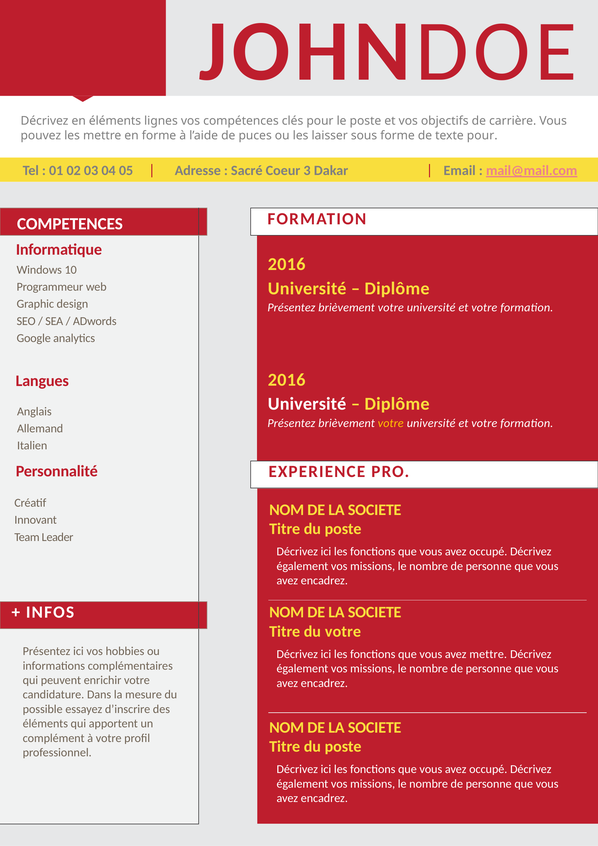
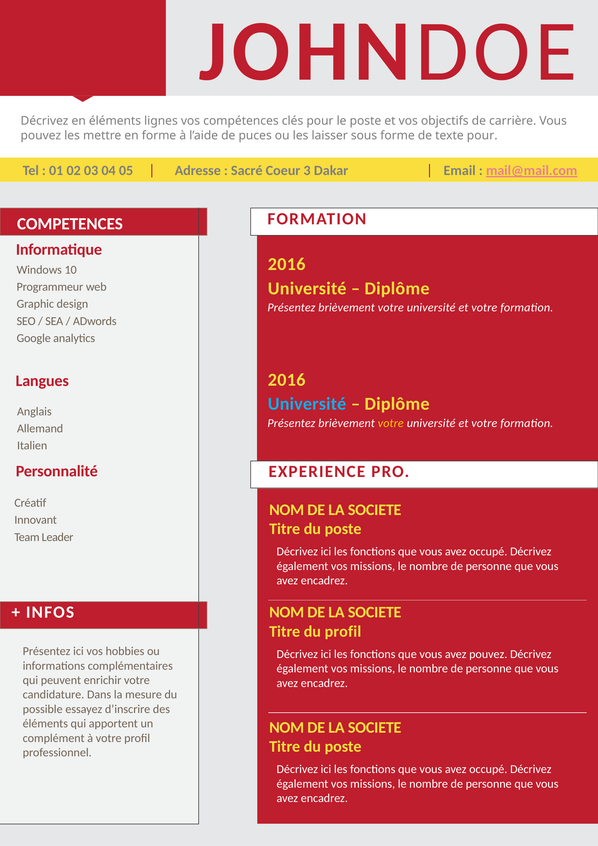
Université at (307, 404) colour: white -> light blue
du votre: votre -> profil
avez mettre: mettre -> pouvez
